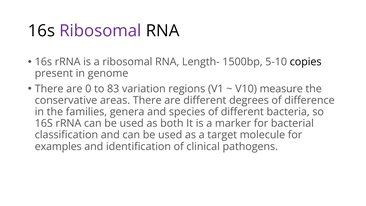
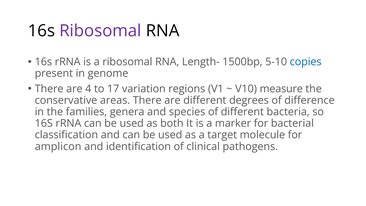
copies colour: black -> blue
0: 0 -> 4
83: 83 -> 17
examples: examples -> amplicon
